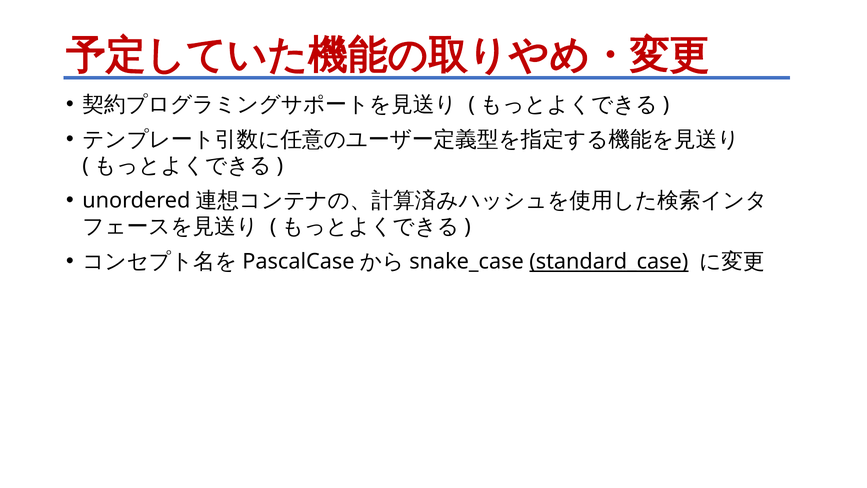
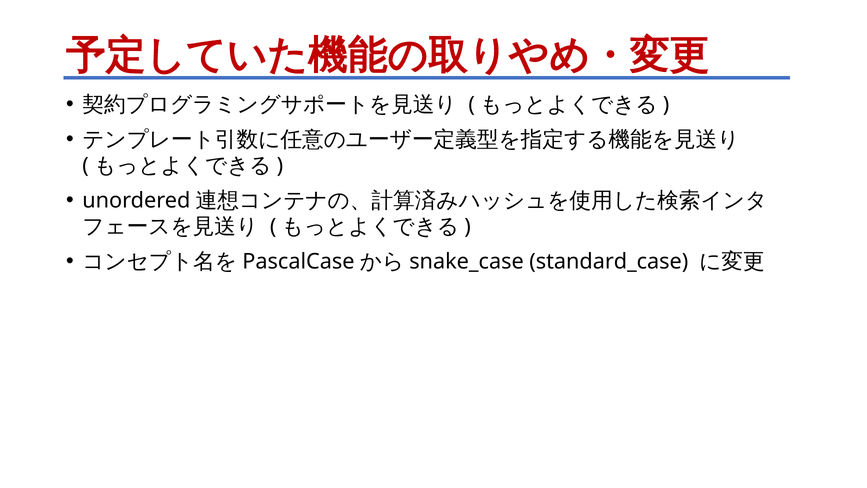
standard_case underline: present -> none
